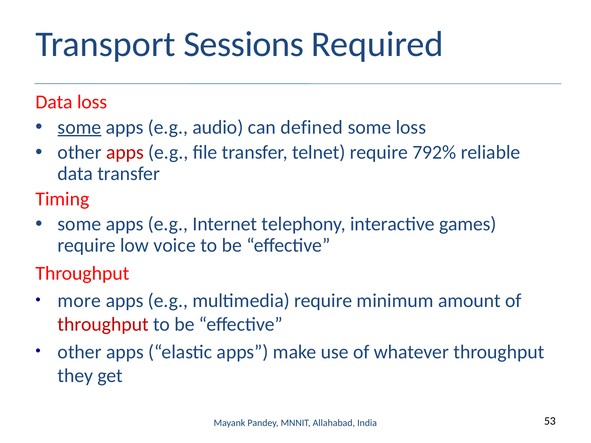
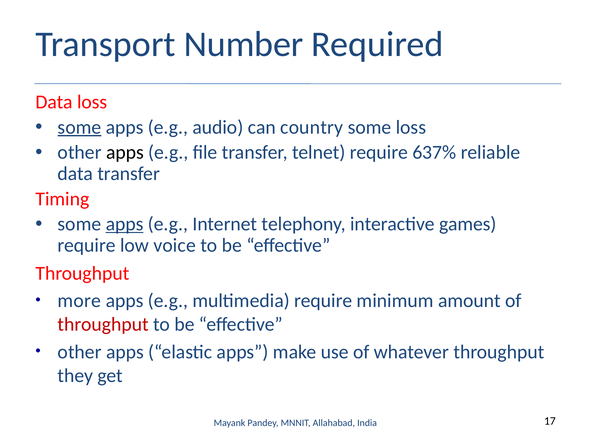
Sessions: Sessions -> Number
defined: defined -> country
apps at (125, 153) colour: red -> black
792%: 792% -> 637%
apps at (125, 224) underline: none -> present
53: 53 -> 17
